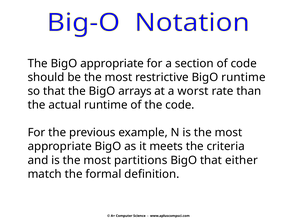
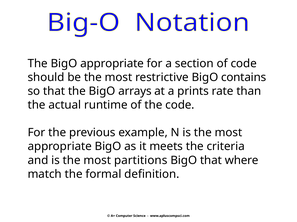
BigO runtime: runtime -> contains
worst: worst -> prints
either: either -> where
